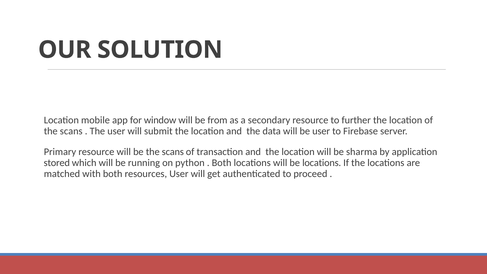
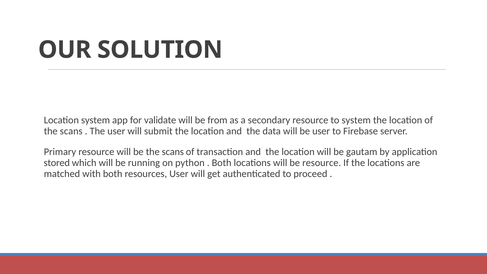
Location mobile: mobile -> system
window: window -> validate
to further: further -> system
sharma: sharma -> gautam
be locations: locations -> resource
